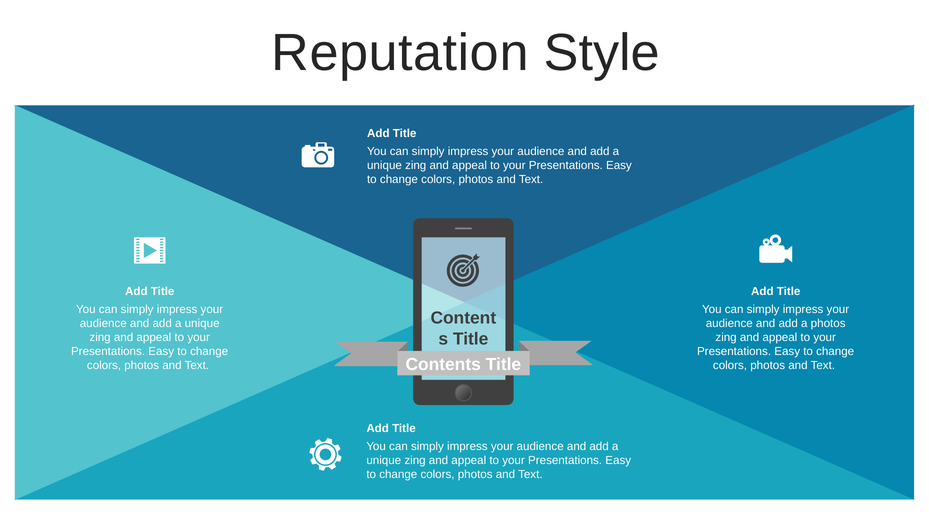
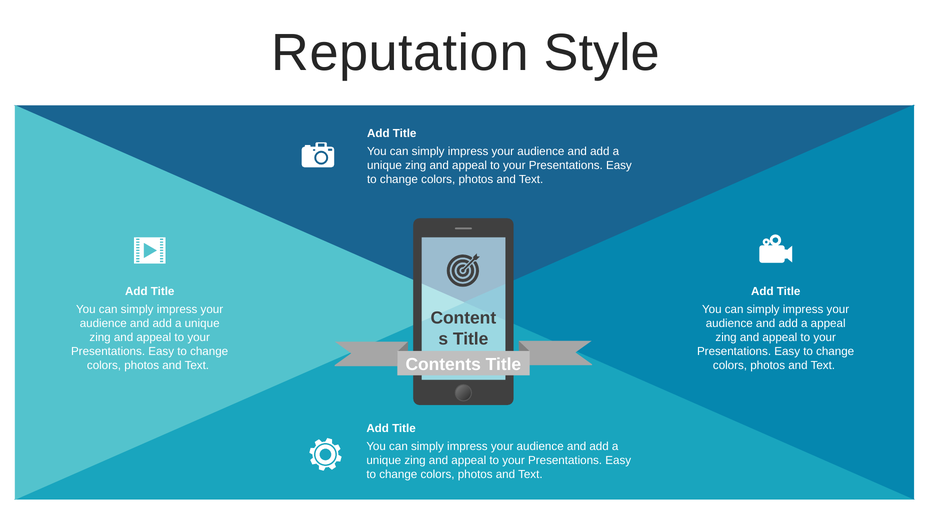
a photos: photos -> appeal
